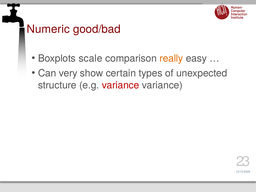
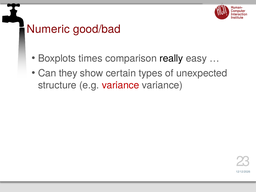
scale: scale -> times
really colour: orange -> black
very: very -> they
